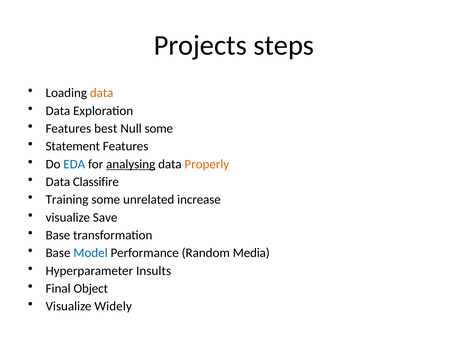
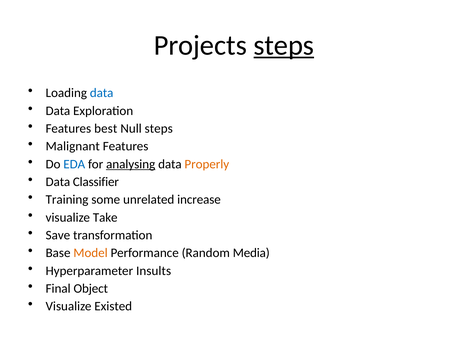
steps at (284, 45) underline: none -> present
data at (102, 93) colour: orange -> blue
Null some: some -> steps
Statement: Statement -> Malignant
Classifire: Classifire -> Classifier
Save: Save -> Take
Base at (58, 235): Base -> Save
Model colour: blue -> orange
Widely: Widely -> Existed
